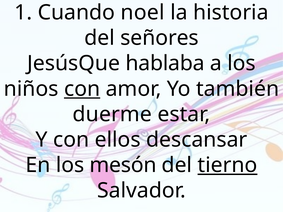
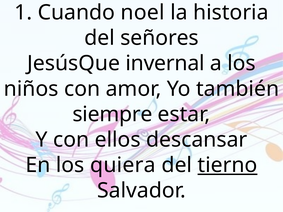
hablaba: hablaba -> invernal
con at (82, 89) underline: present -> none
duerme: duerme -> siempre
mesón: mesón -> quiera
